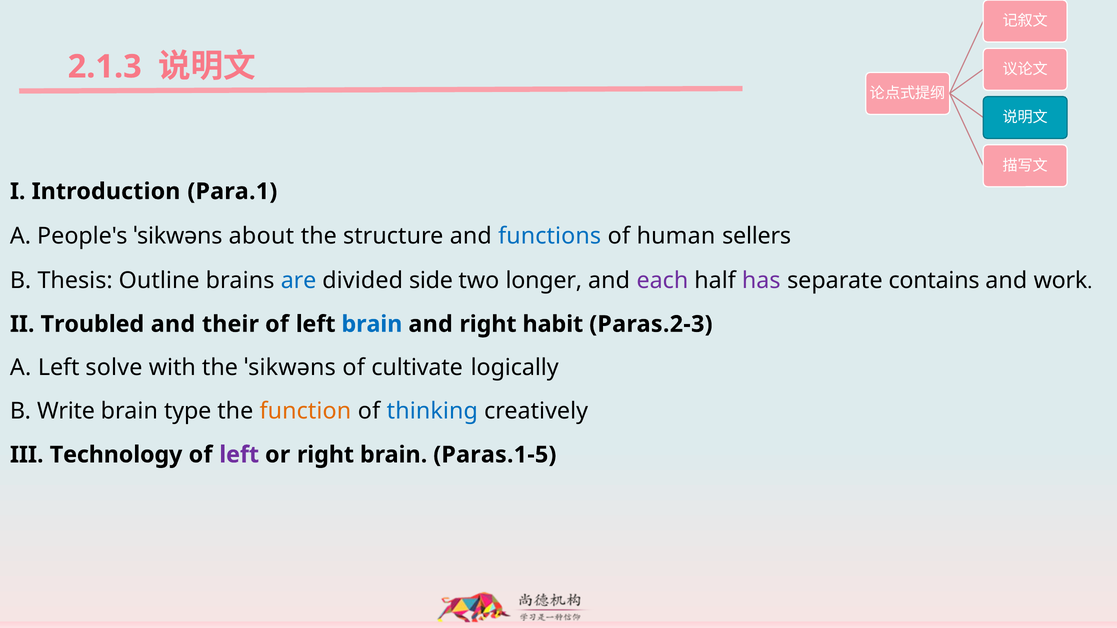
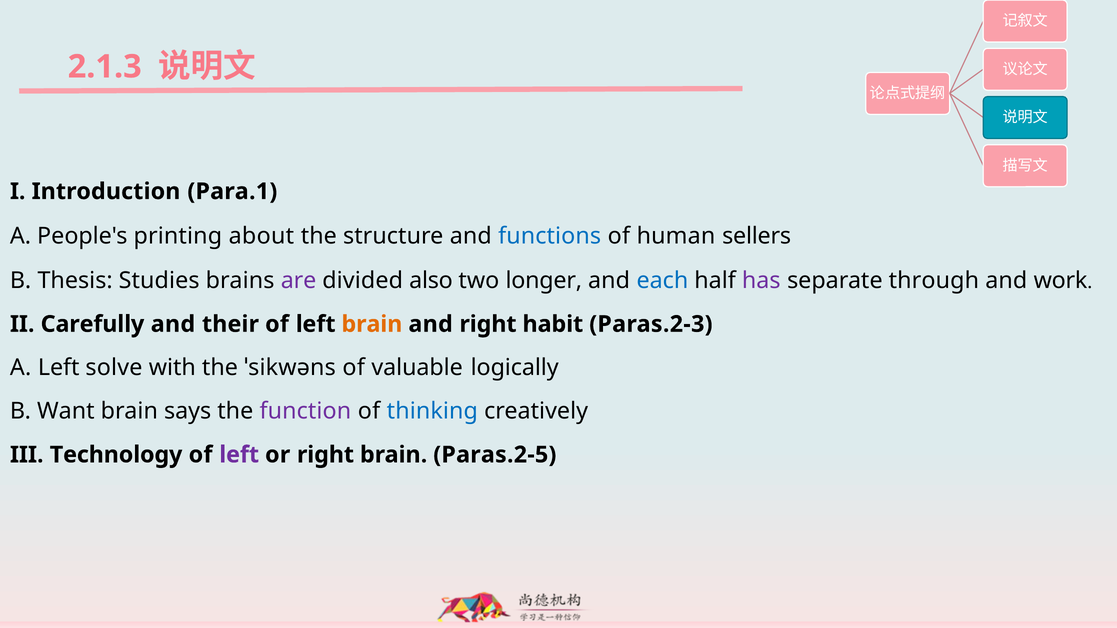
People's ˈsikwəns: ˈsikwəns -> printing
Outline: Outline -> Studies
are colour: blue -> purple
side: side -> also
each colour: purple -> blue
contains: contains -> through
Troubled: Troubled -> Carefully
brain at (372, 324) colour: blue -> orange
cultivate: cultivate -> valuable
Write: Write -> Want
type: type -> says
function colour: orange -> purple
Paras.1-5: Paras.1-5 -> Paras.2-5
